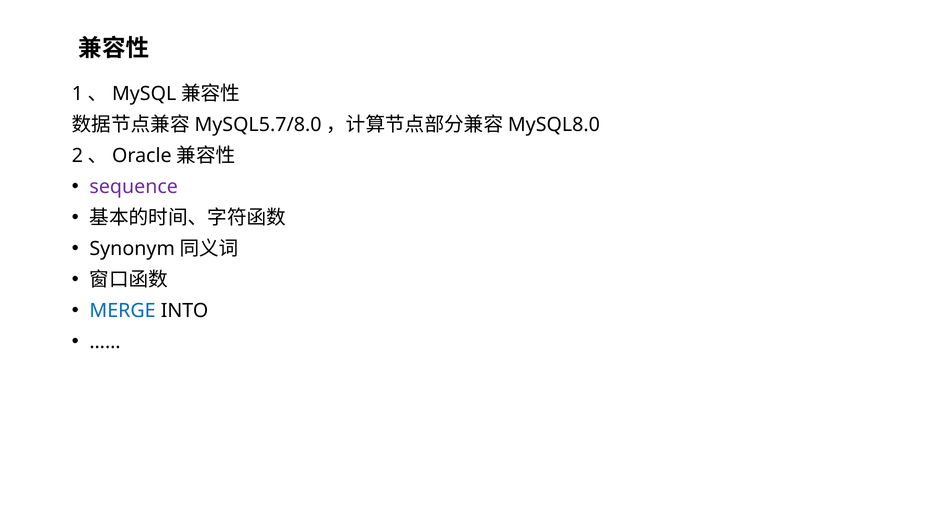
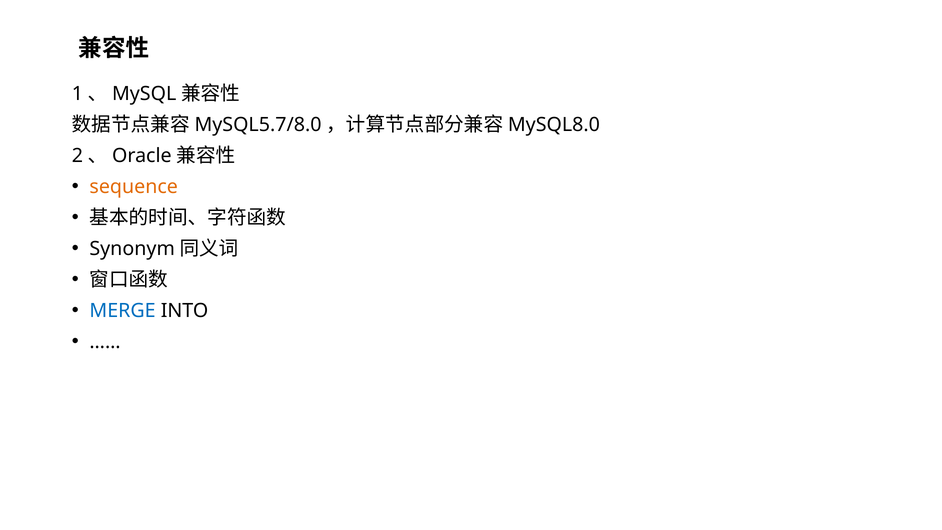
sequence colour: purple -> orange
